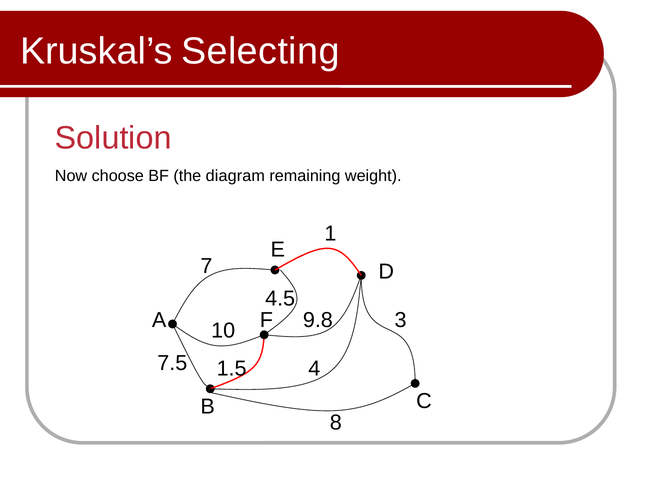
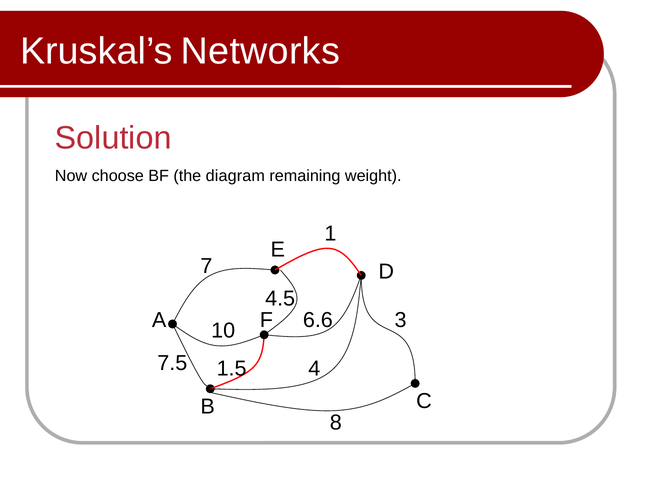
Selecting: Selecting -> Networks
9.8: 9.8 -> 6.6
